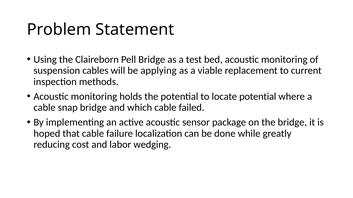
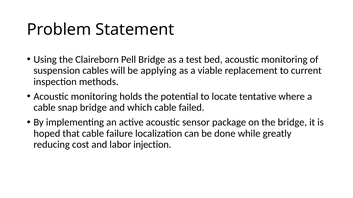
locate potential: potential -> tentative
wedging: wedging -> injection
